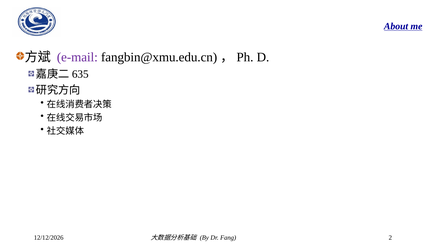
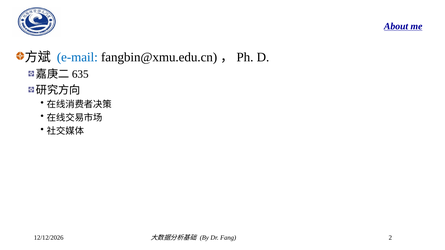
e-mail colour: purple -> blue
